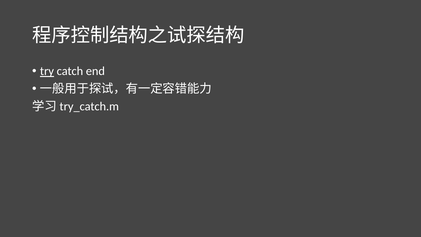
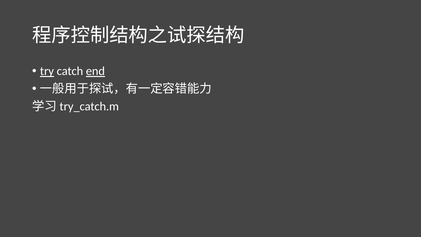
end underline: none -> present
